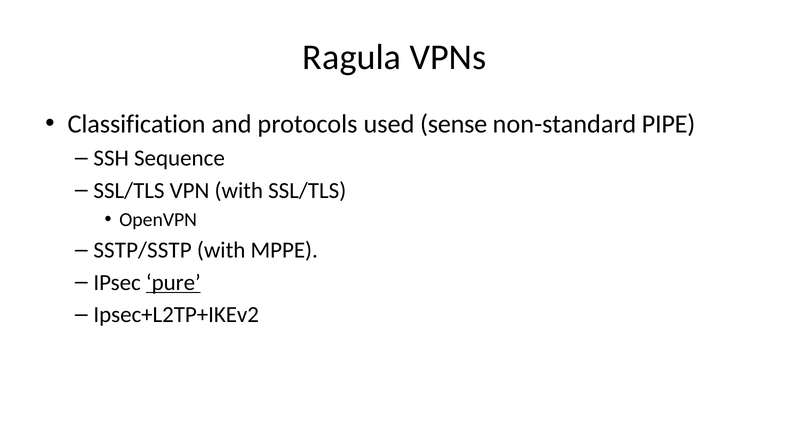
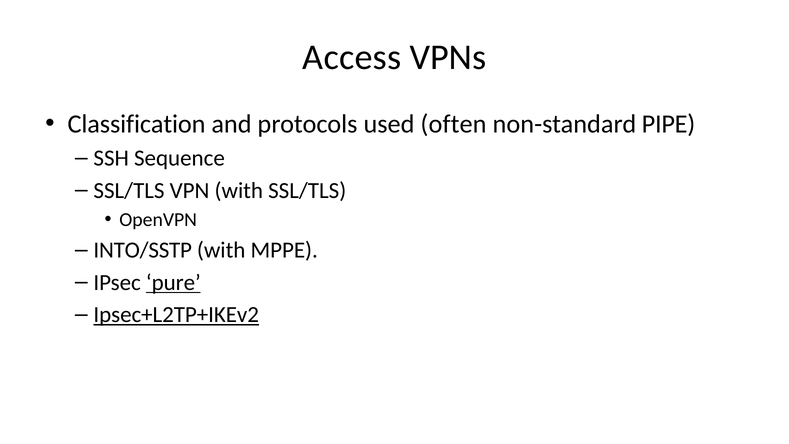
Ragula: Ragula -> Access
sense: sense -> often
SSTP/SSTP: SSTP/SSTP -> INTO/SSTP
Ipsec+L2TP+IKEv2 underline: none -> present
